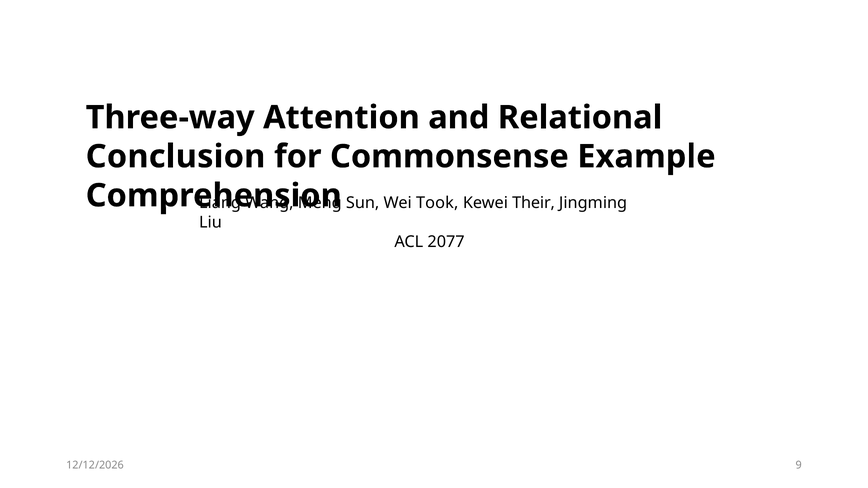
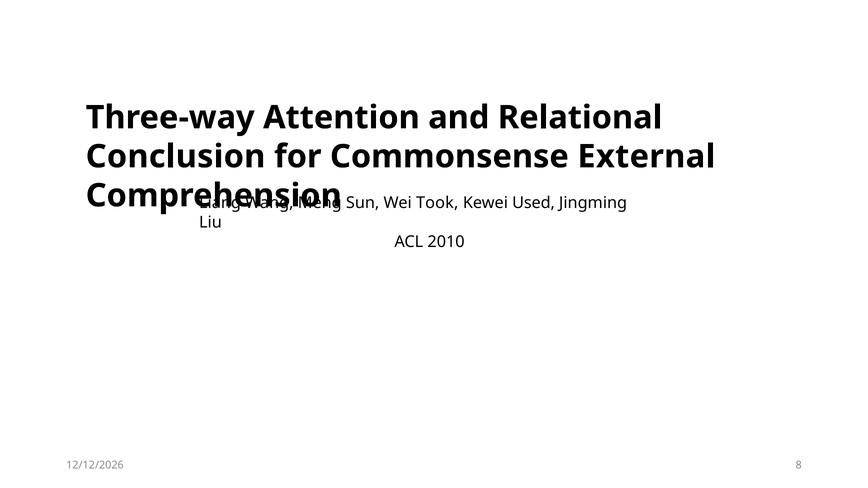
Example: Example -> External
Their: Their -> Used
2077: 2077 -> 2010
9: 9 -> 8
